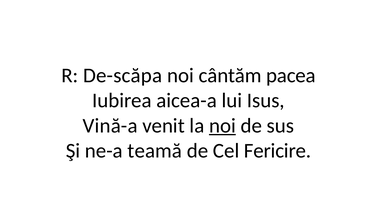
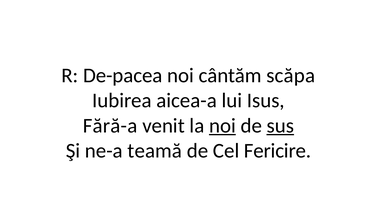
De-scăpa: De-scăpa -> De-pacea
pacea: pacea -> scăpa
Vină-a: Vină-a -> Fără-a
sus underline: none -> present
